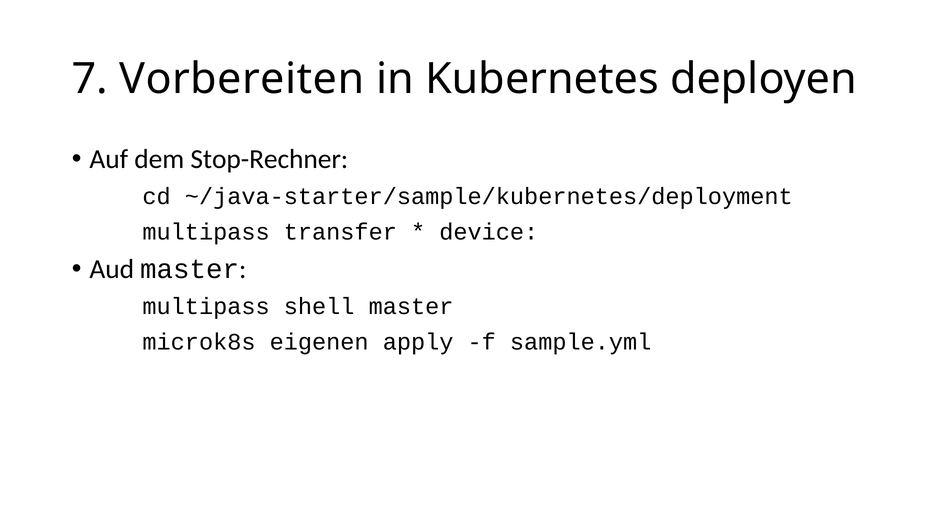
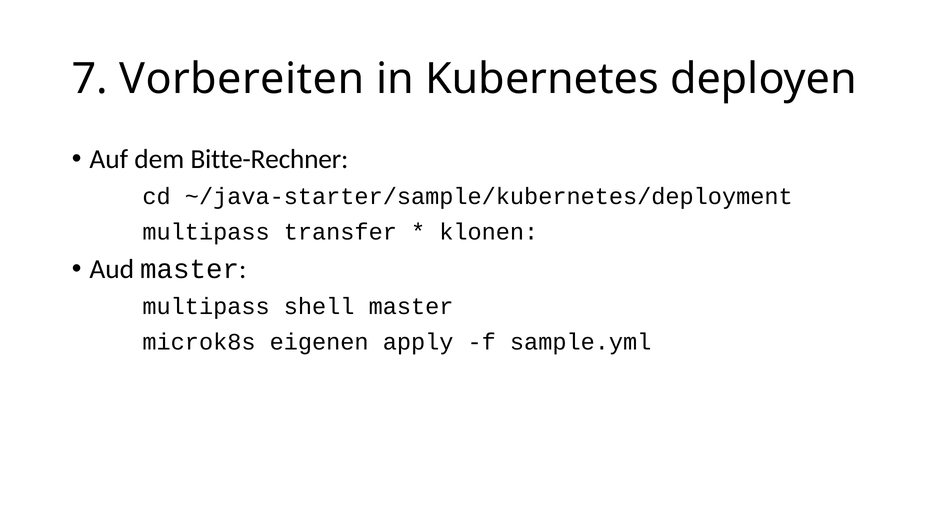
Stop-Rechner: Stop-Rechner -> Bitte-Rechner
device: device -> klonen
